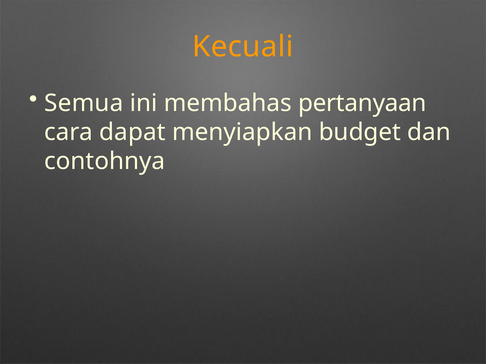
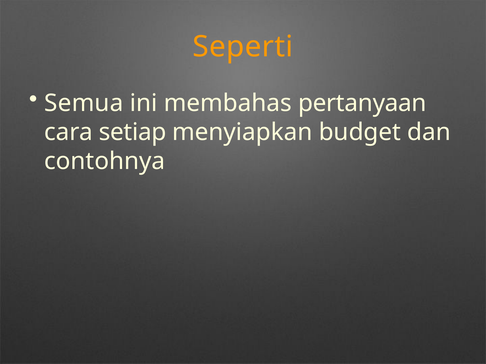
Kecuali: Kecuali -> Seperti
dapat: dapat -> setiap
